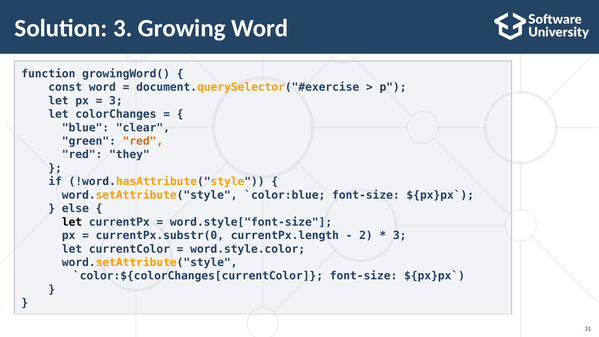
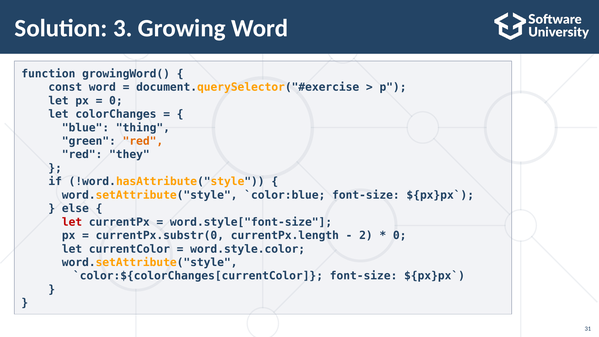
3 at (116, 101): 3 -> 0
clear: clear -> thing
let at (72, 222) colour: black -> red
3 at (400, 235): 3 -> 0
